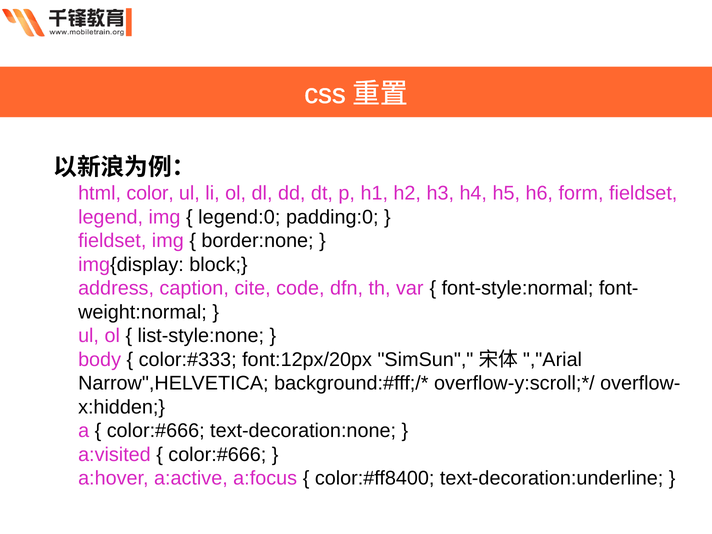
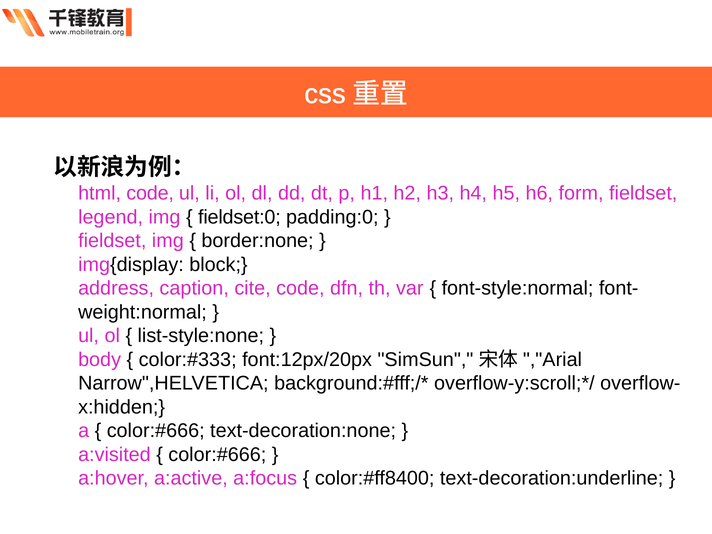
html color: color -> code
legend:0: legend:0 -> fieldset:0
